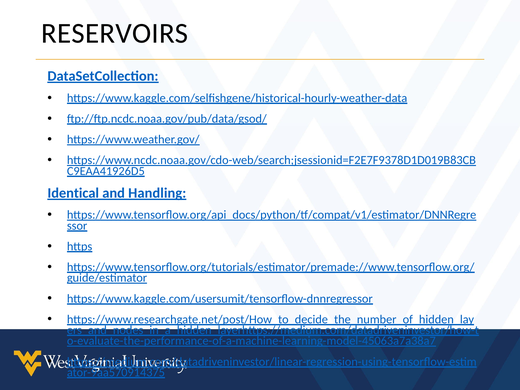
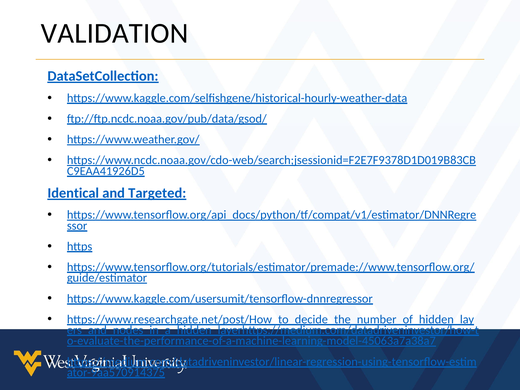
RESERVOIRS: RESERVOIRS -> VALIDATION
Handling: Handling -> Targeted
